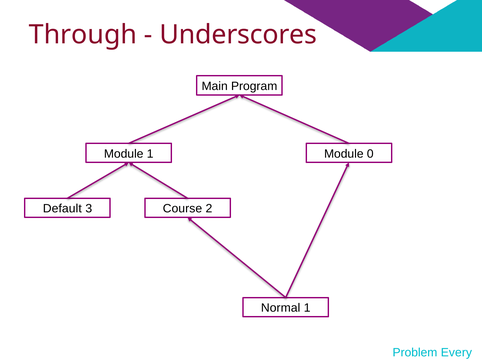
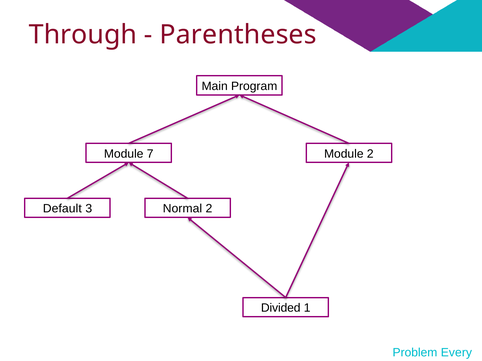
Underscores: Underscores -> Parentheses
Module 1: 1 -> 7
Module 0: 0 -> 2
Course: Course -> Normal
Normal: Normal -> Divided
